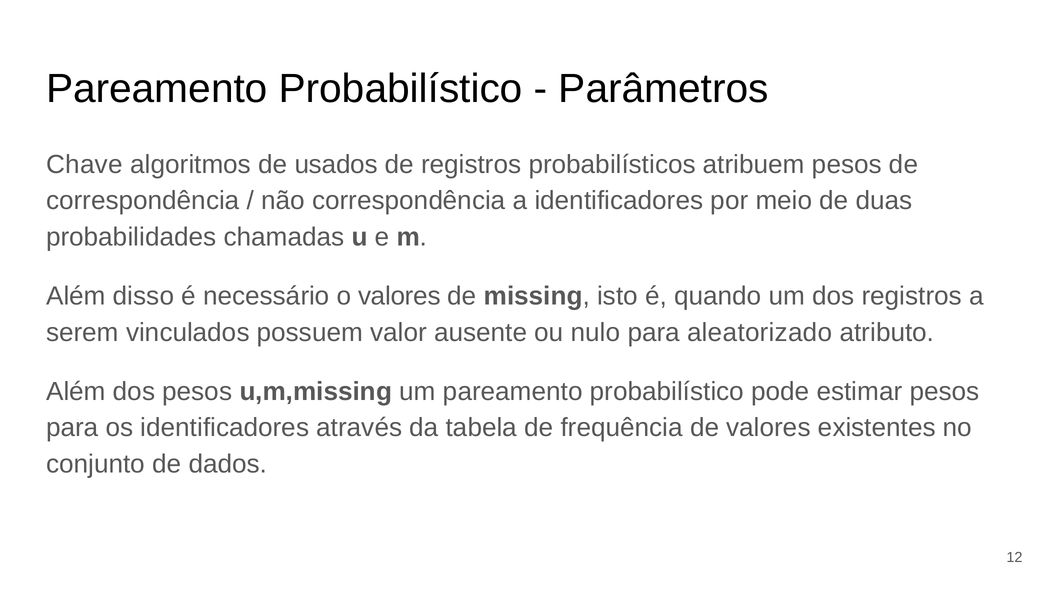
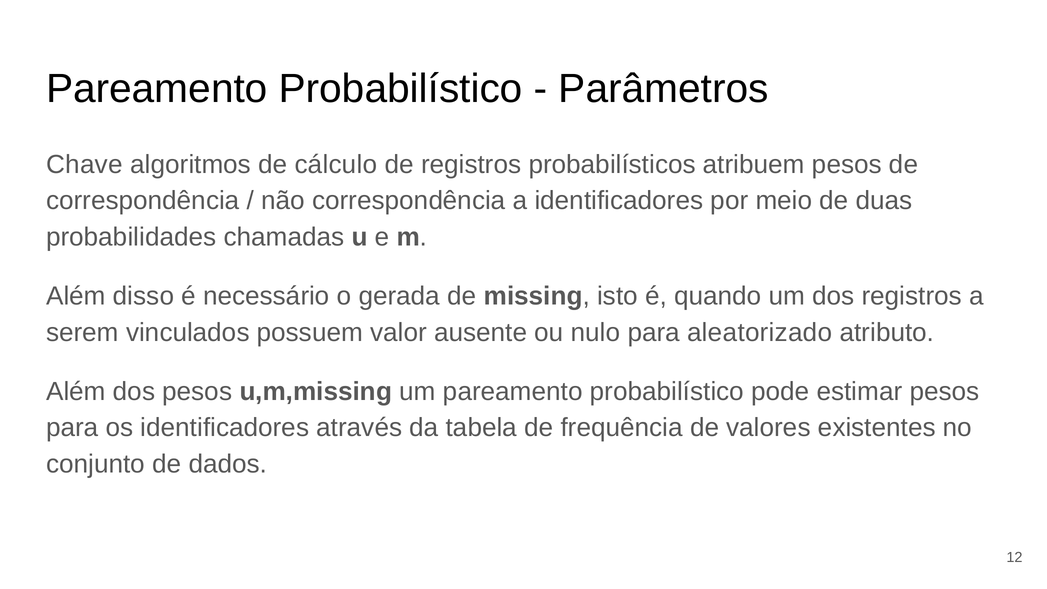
usados: usados -> cálculo
o valores: valores -> gerada
